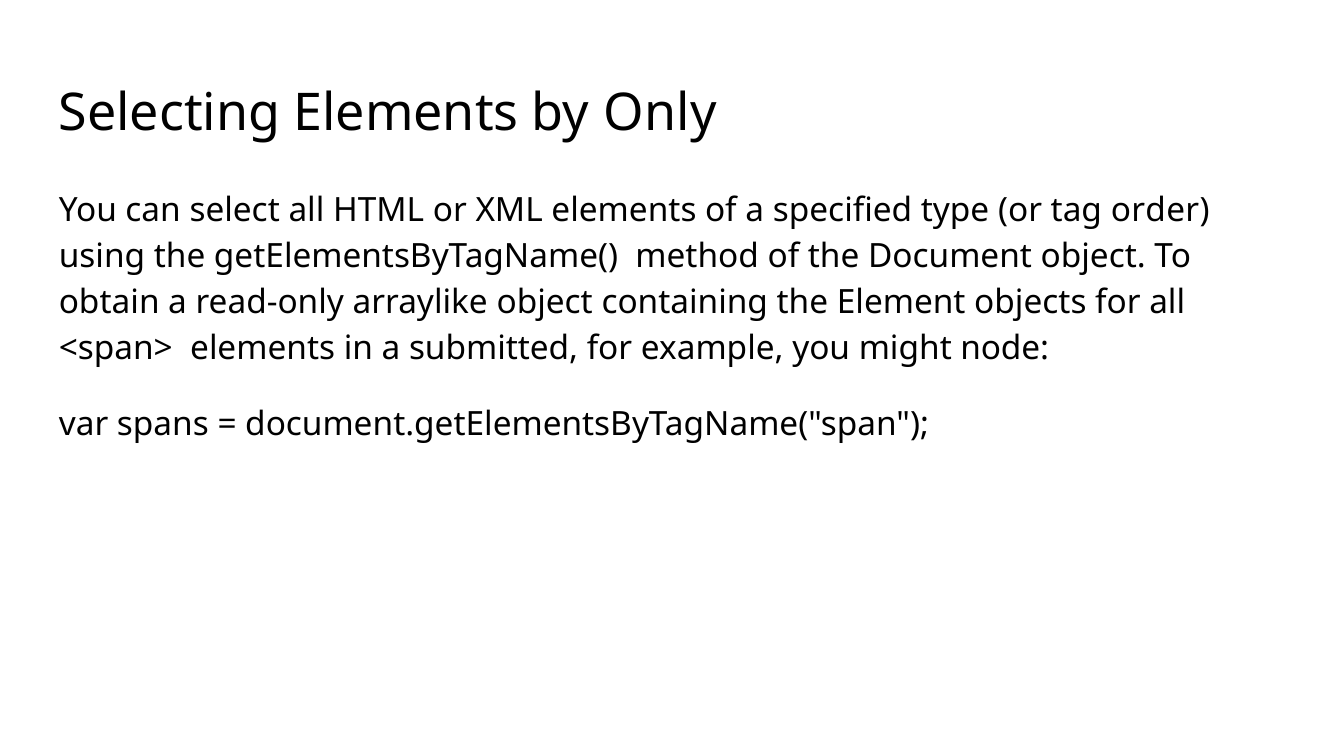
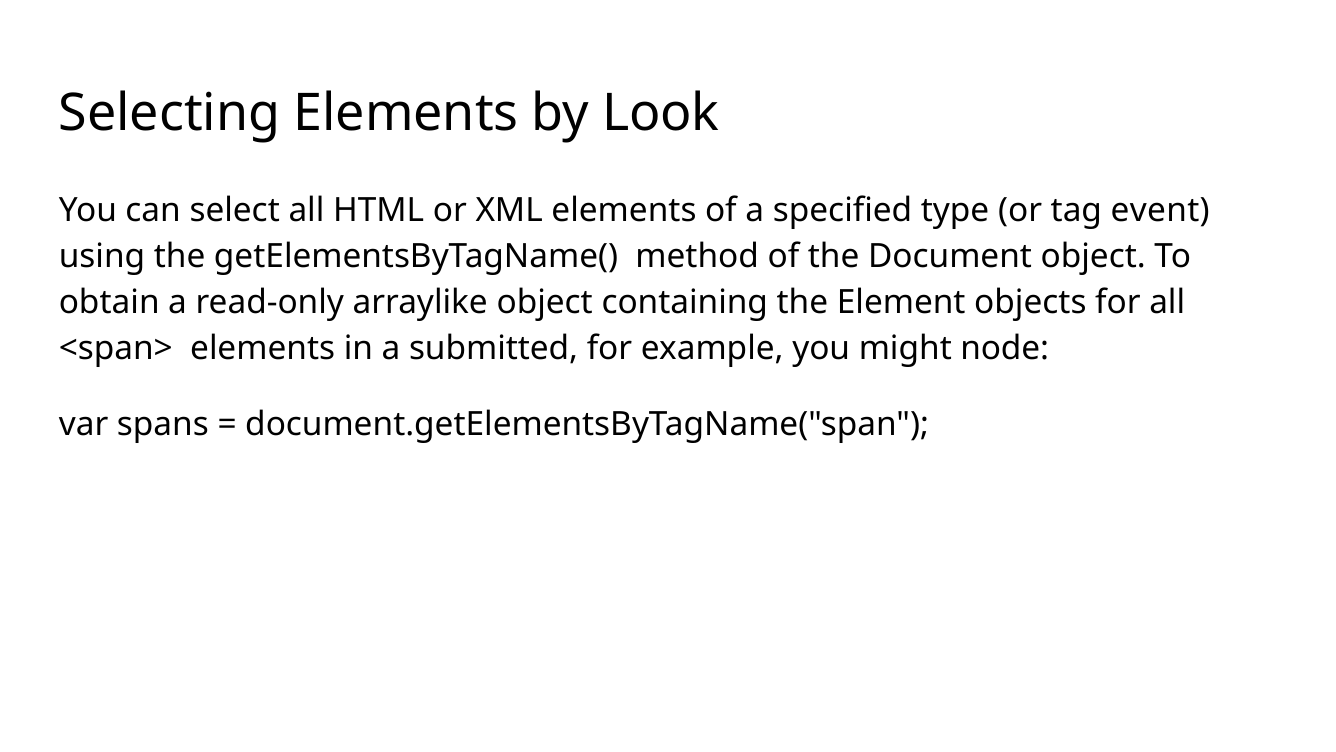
Only: Only -> Look
order: order -> event
